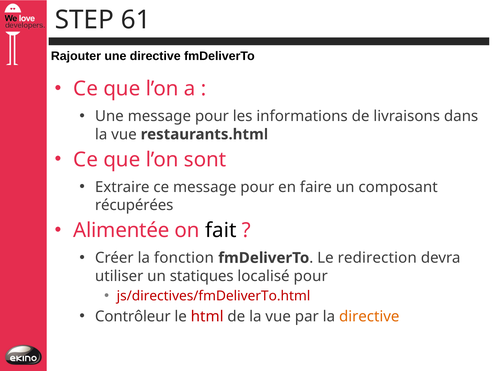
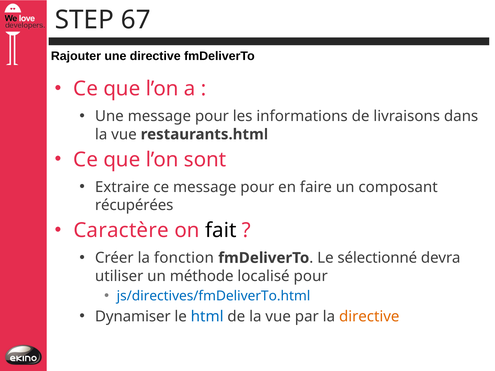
61: 61 -> 67
Alimentée: Alimentée -> Caractère
redirection: redirection -> sélectionné
statiques: statiques -> méthode
js/directives/fmDeliverTo.html colour: red -> blue
Contrôleur: Contrôleur -> Dynamiser
html colour: red -> blue
